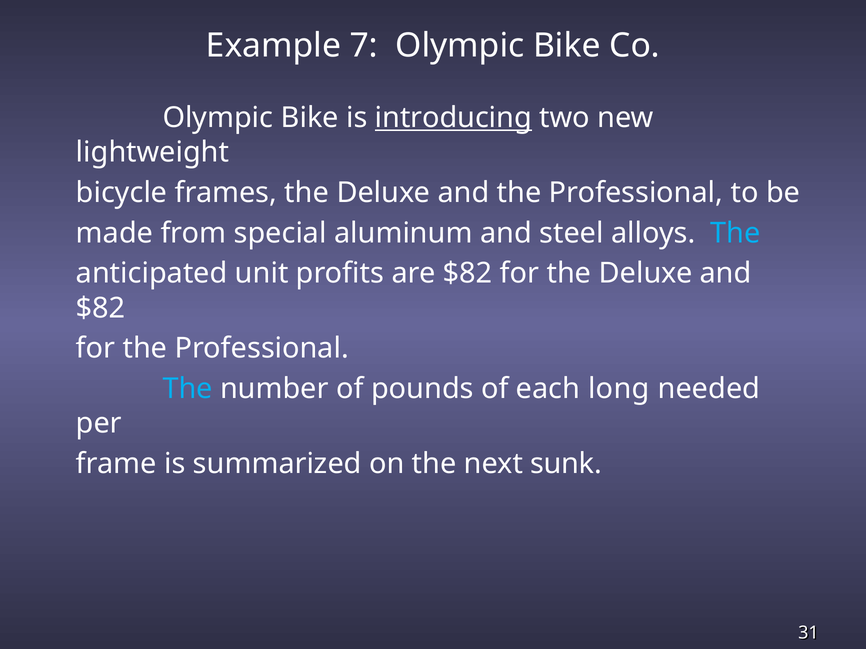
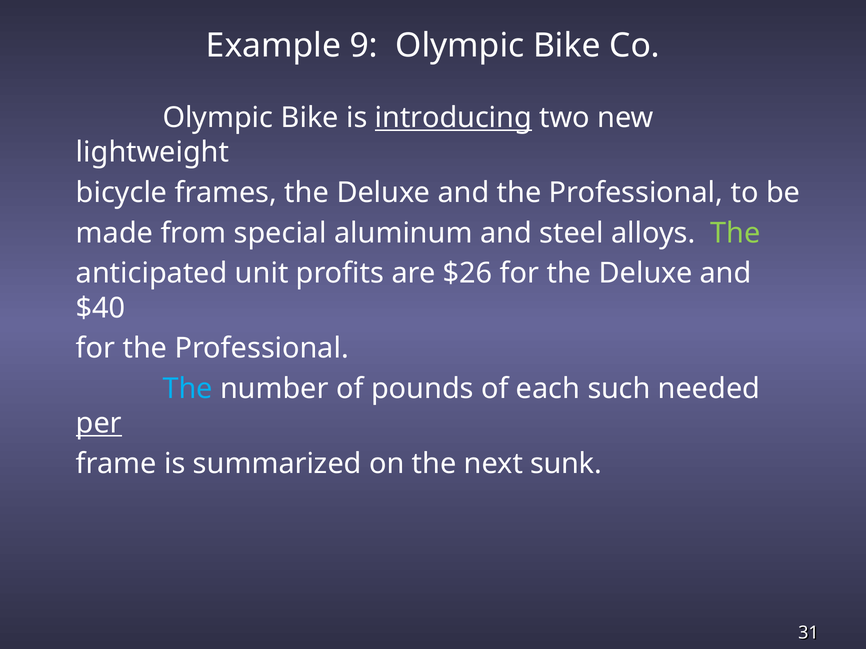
7: 7 -> 9
The at (735, 233) colour: light blue -> light green
are $82: $82 -> $26
$82 at (101, 308): $82 -> $40
long: long -> such
per underline: none -> present
